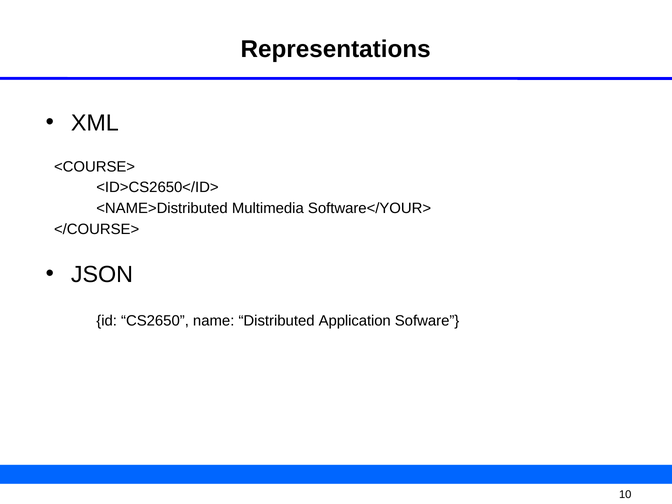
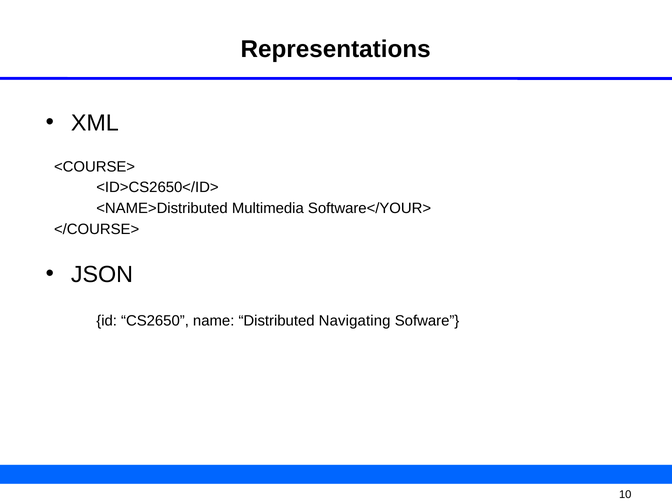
Application: Application -> Navigating
